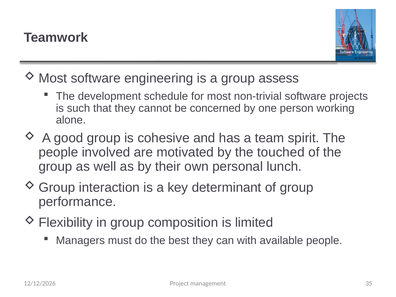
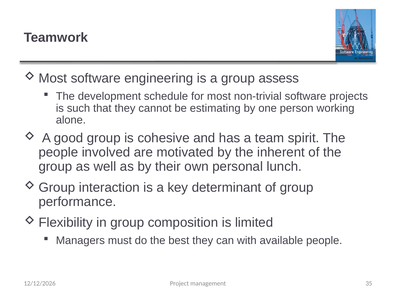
concerned: concerned -> estimating
touched: touched -> inherent
